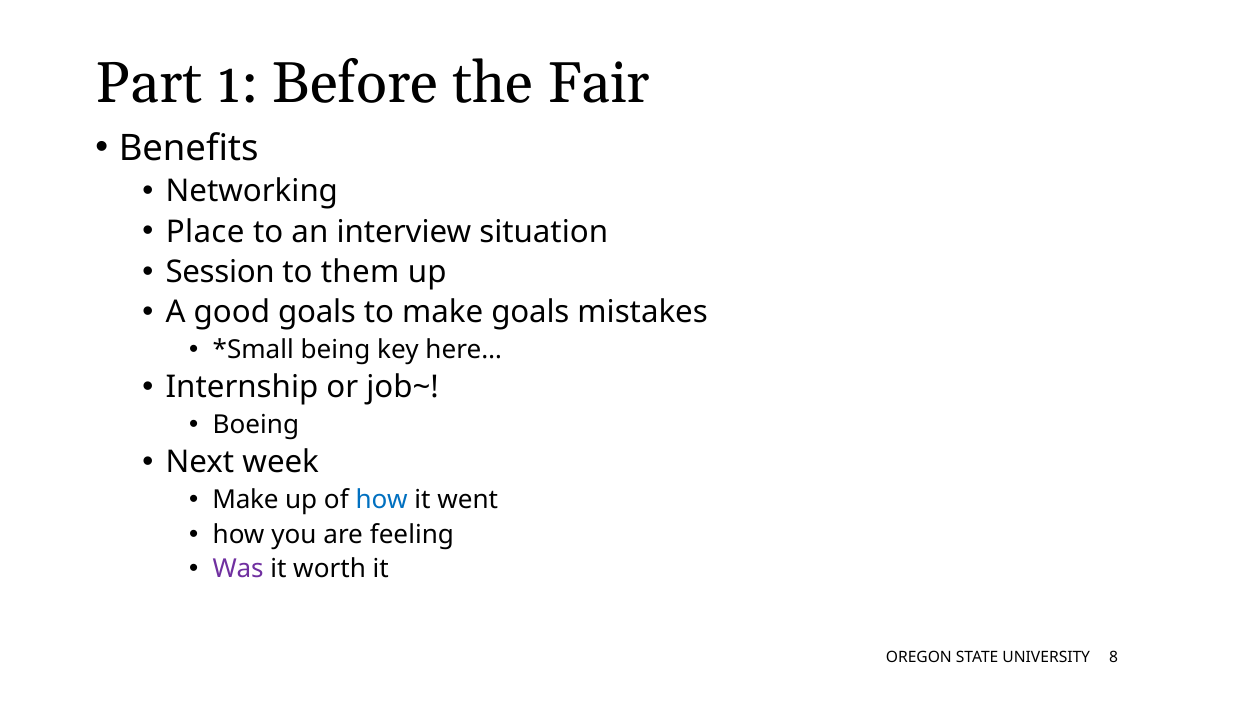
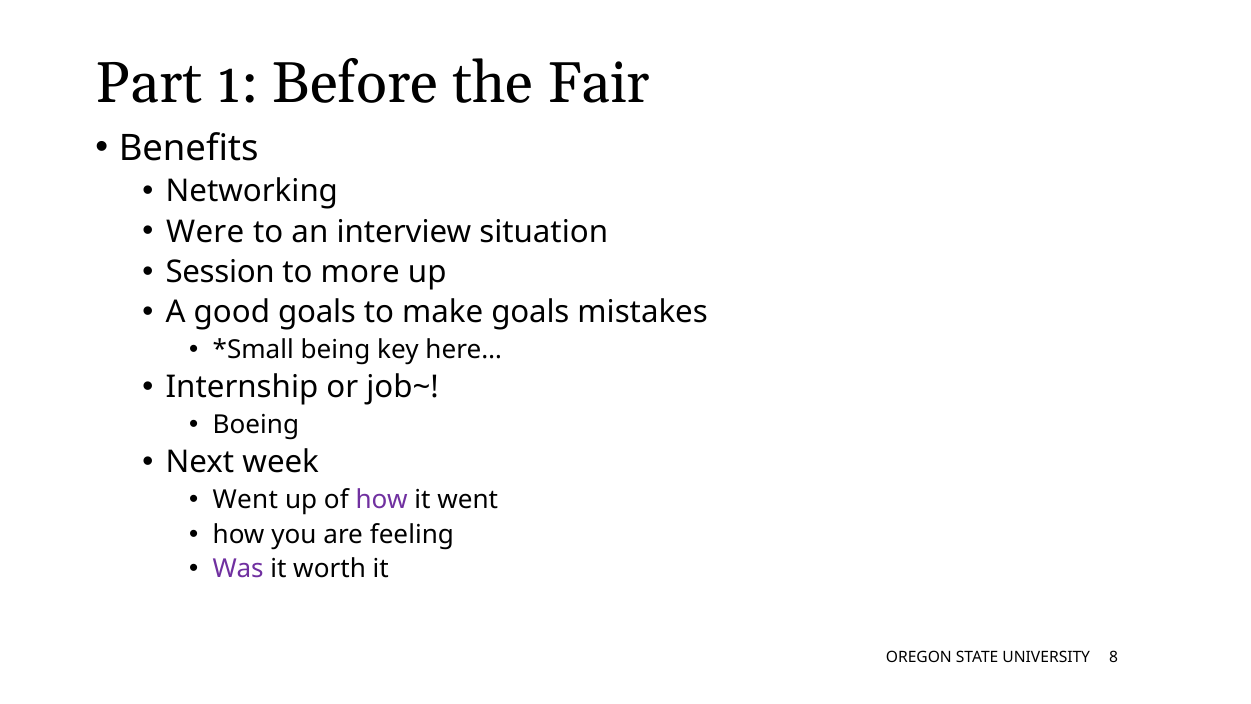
Place: Place -> Were
them: them -> more
Make at (246, 500): Make -> Went
how at (382, 500) colour: blue -> purple
